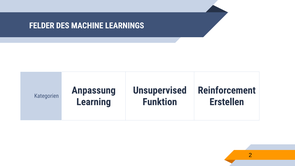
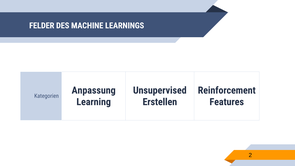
Funktion: Funktion -> Erstellen
Erstellen: Erstellen -> Features
